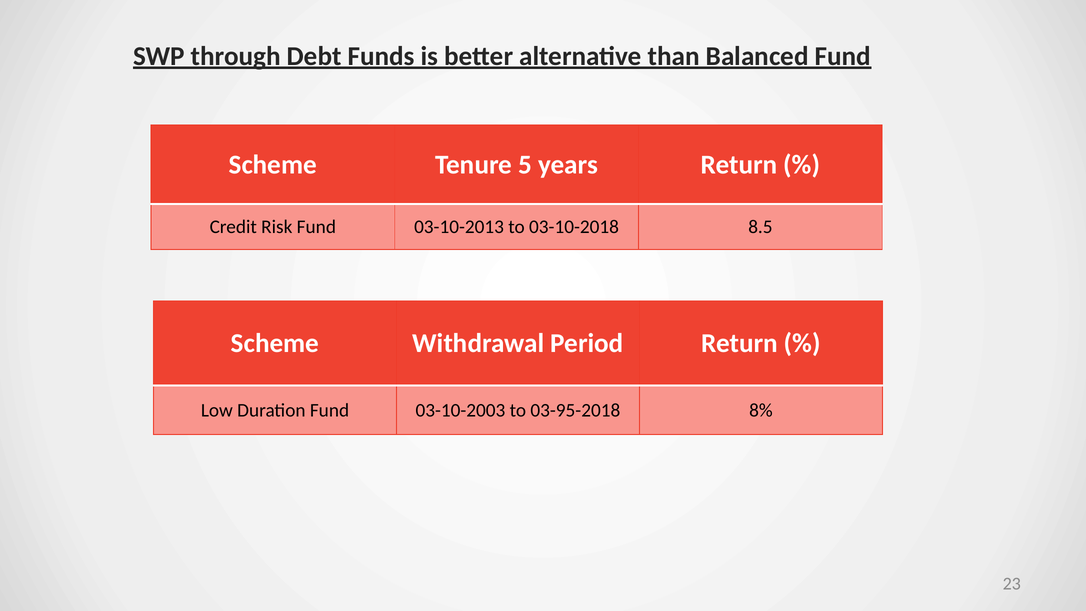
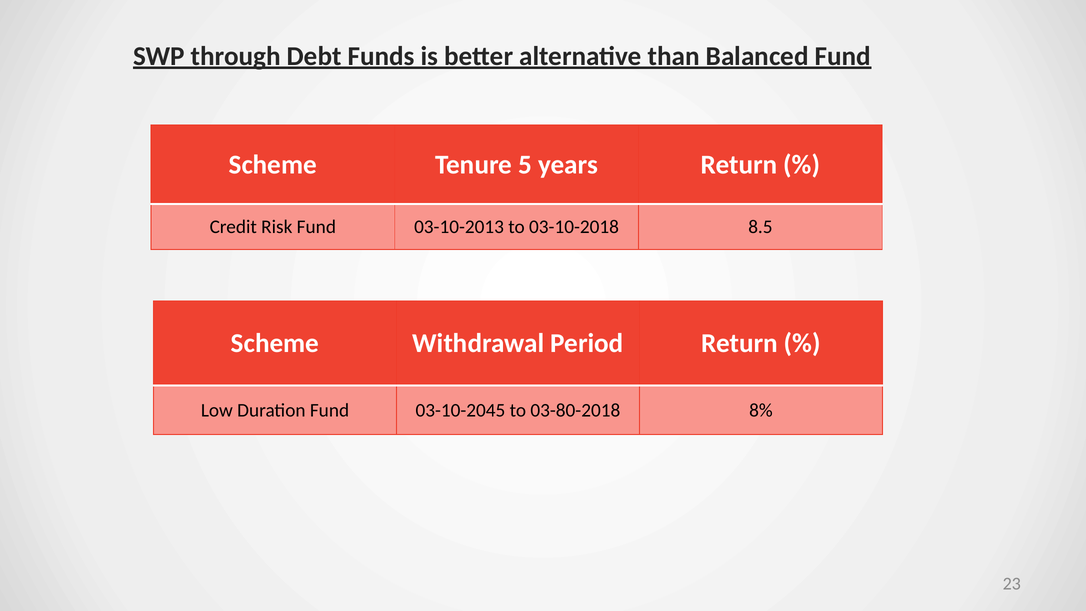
03-10-2003: 03-10-2003 -> 03-10-2045
03-95-2018: 03-95-2018 -> 03-80-2018
